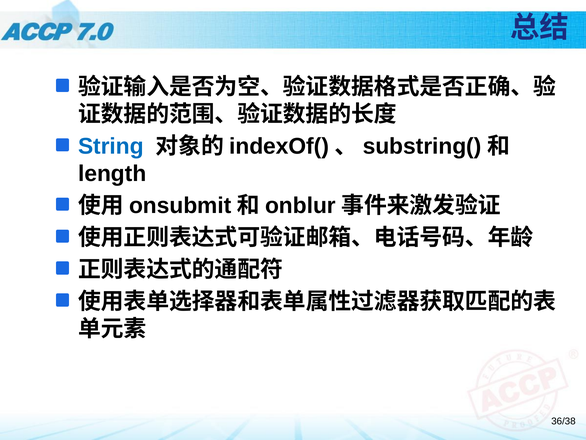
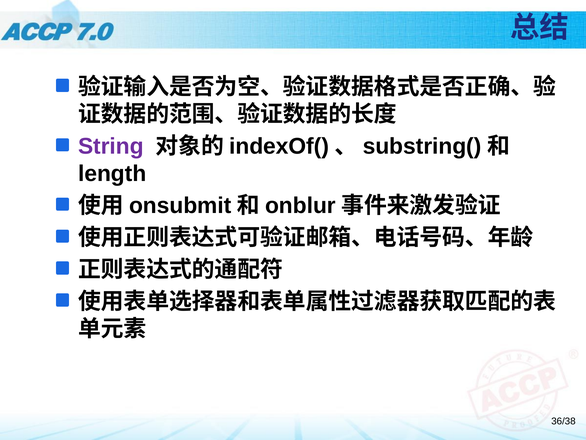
String colour: blue -> purple
